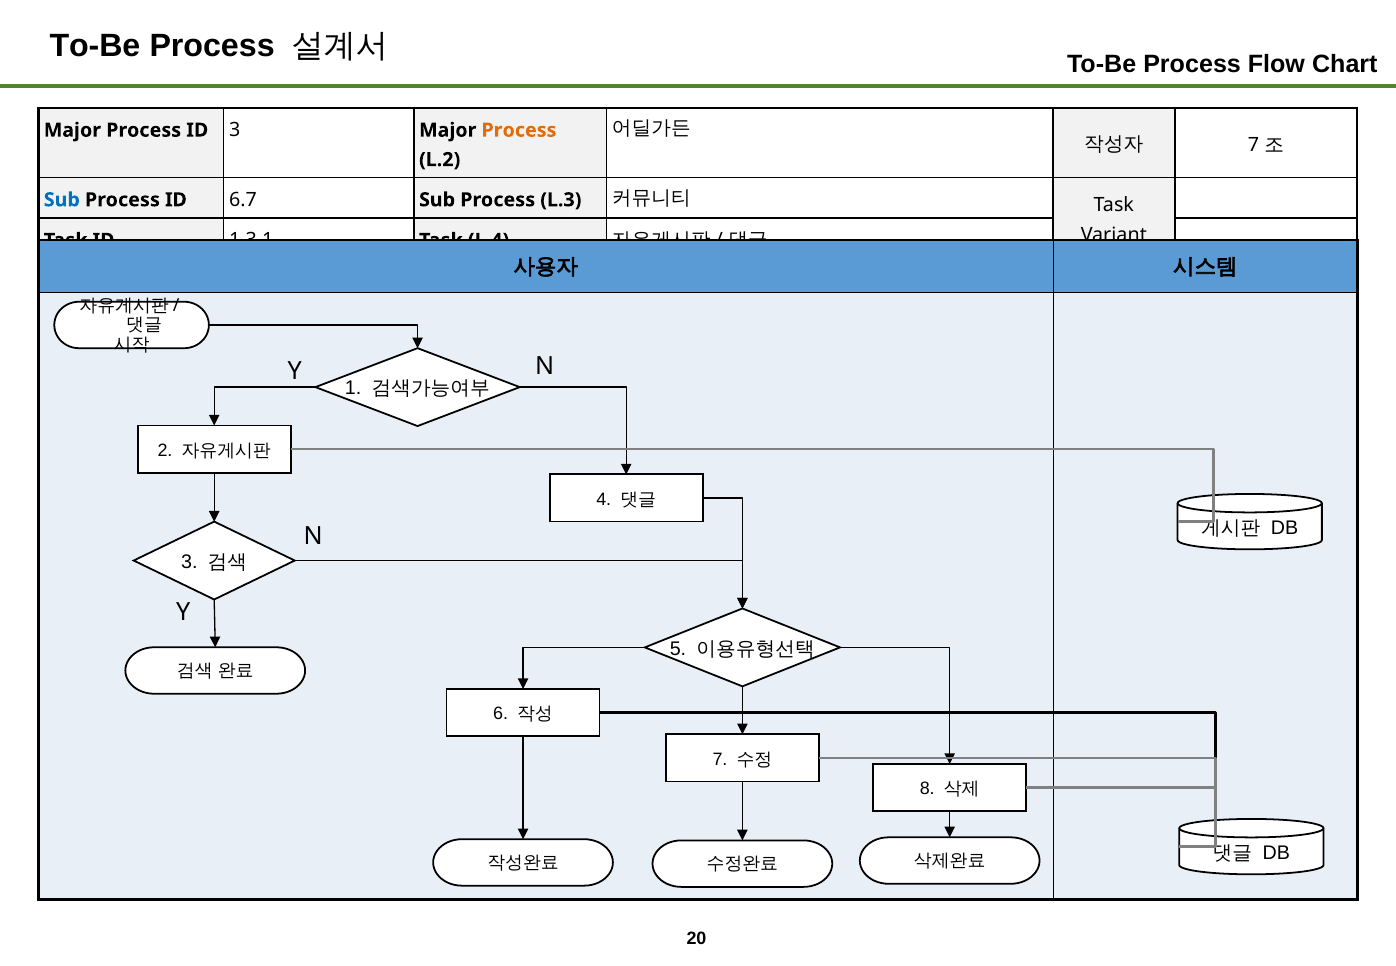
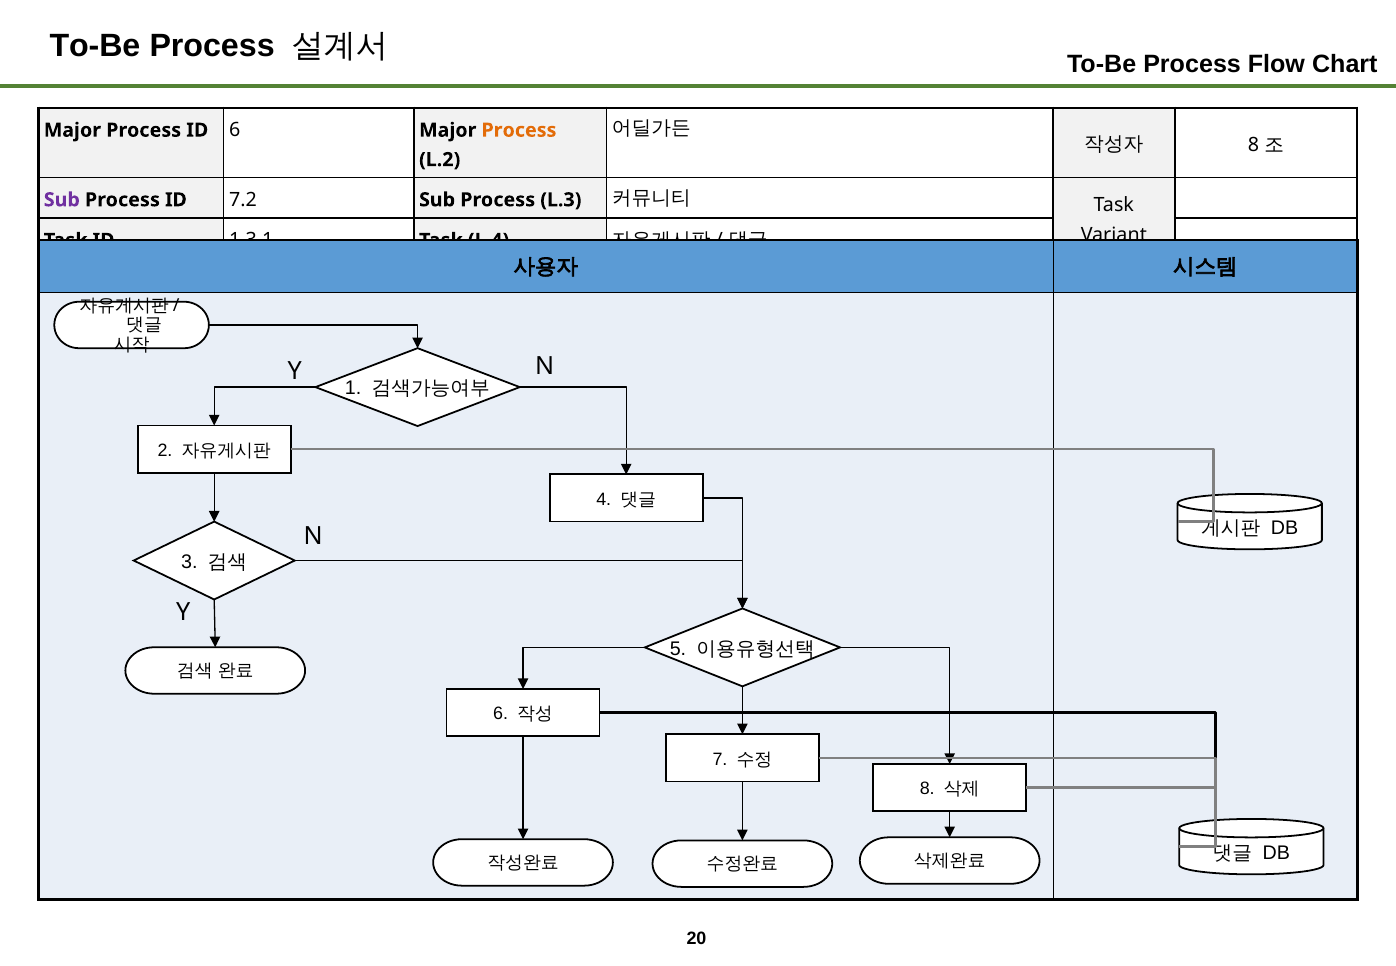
ID 3: 3 -> 6
7 at (1254, 145): 7 -> 8
Sub at (62, 200) colour: blue -> purple
6.7: 6.7 -> 7.2
